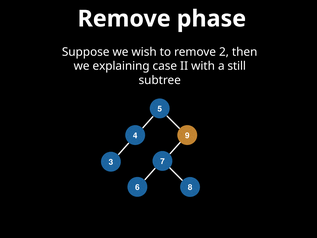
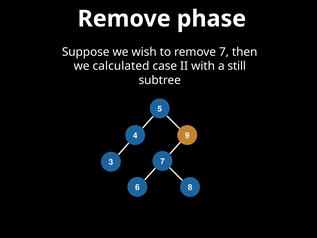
remove 2: 2 -> 7
explaining: explaining -> calculated
